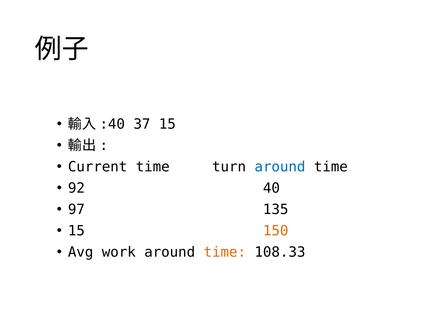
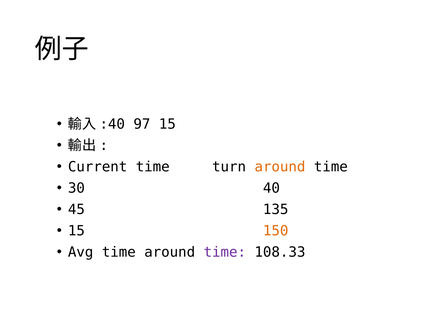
37: 37 -> 97
around at (280, 167) colour: blue -> orange
92: 92 -> 30
97: 97 -> 45
Avg work: work -> time
time at (225, 252) colour: orange -> purple
